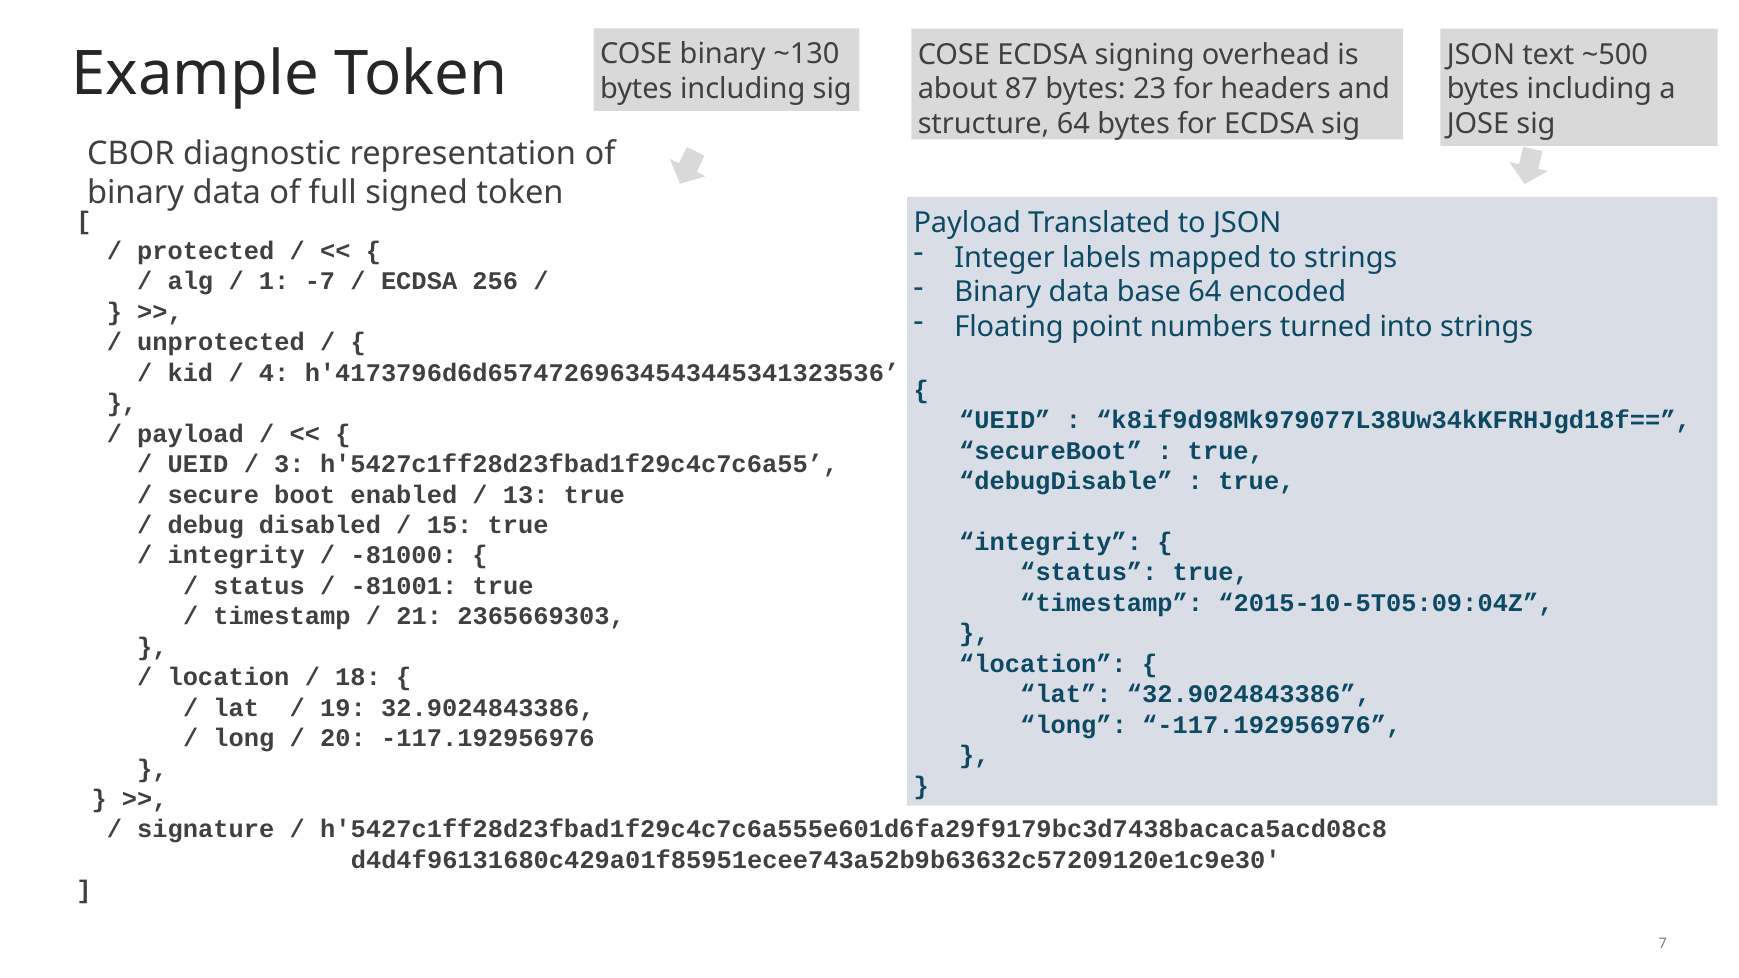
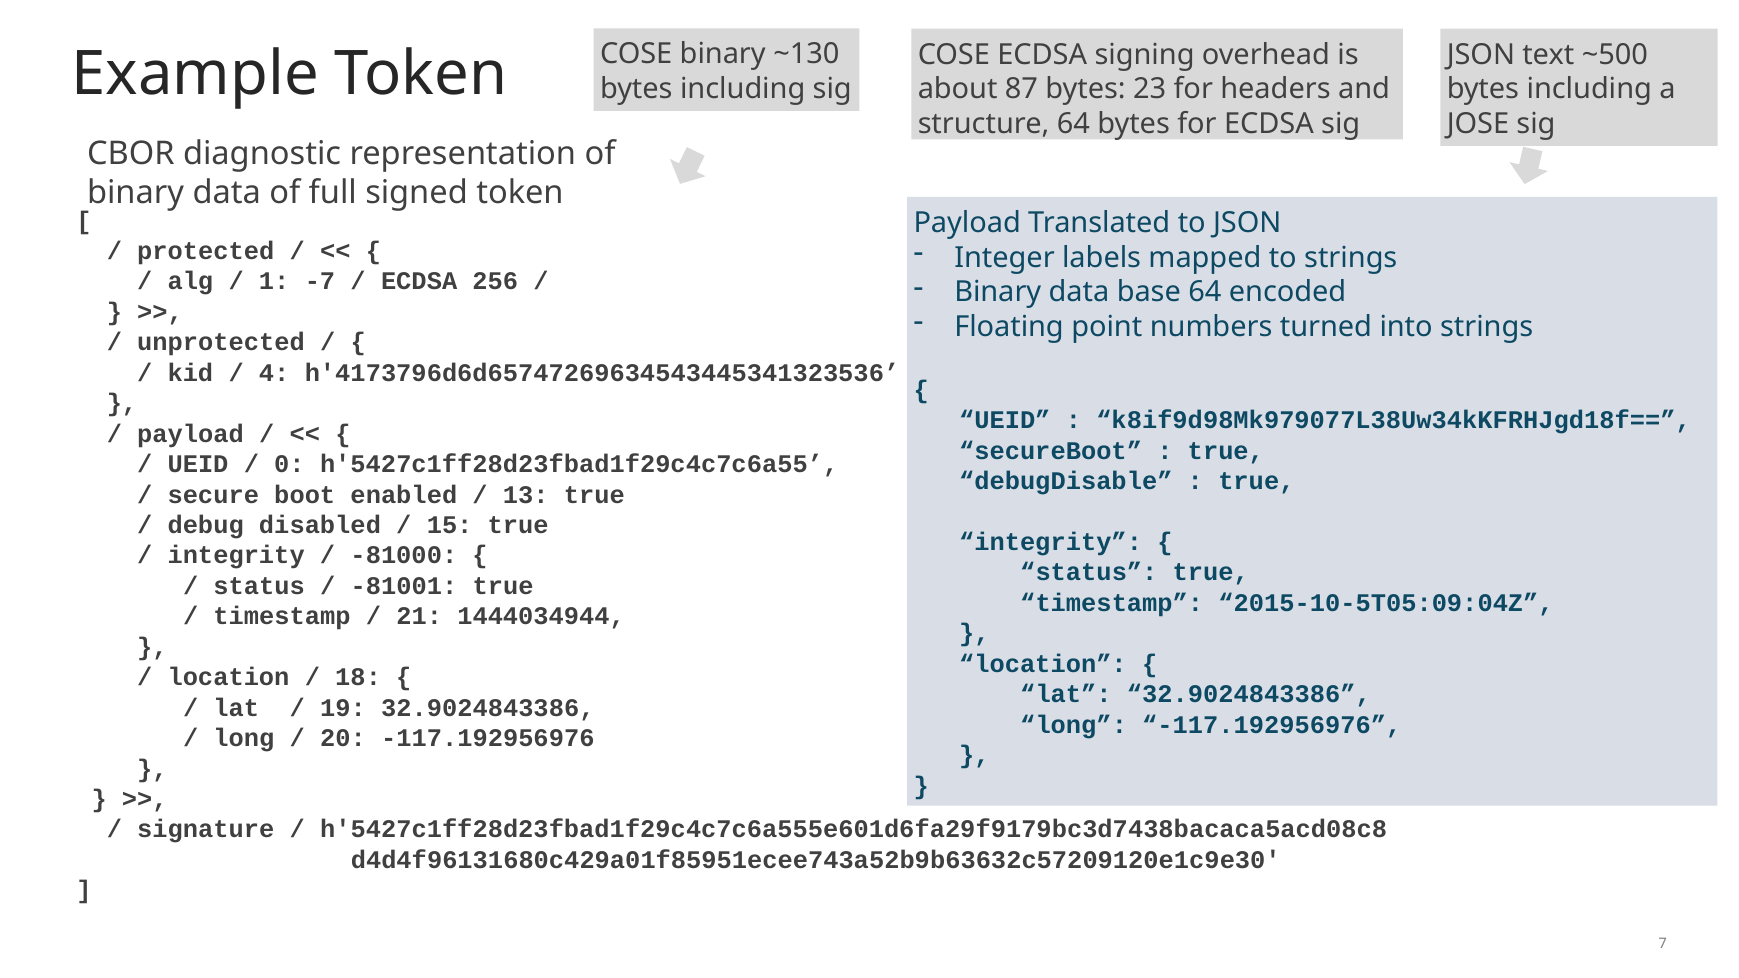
3: 3 -> 0
2365669303: 2365669303 -> 1444034944
